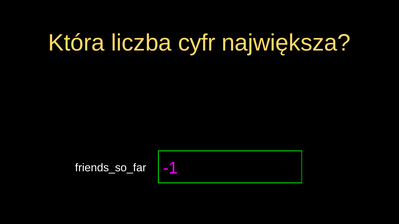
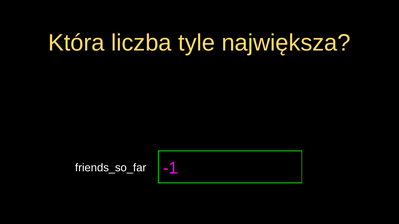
cyfr: cyfr -> tyle
